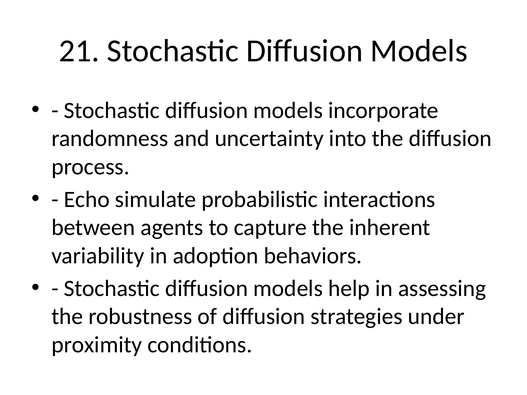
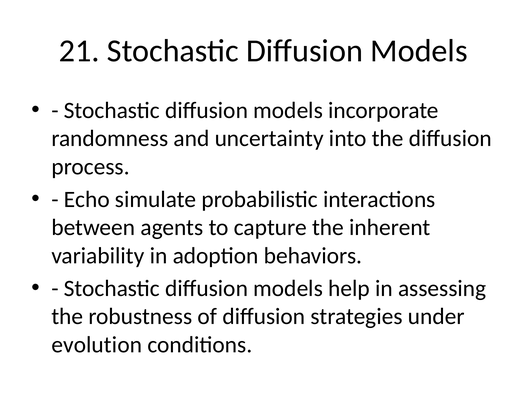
proximity: proximity -> evolution
